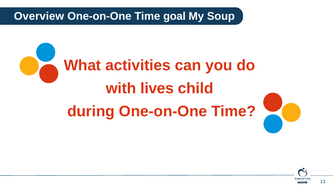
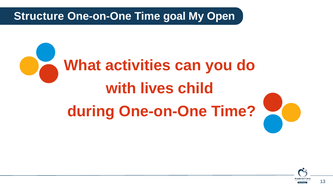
Overview: Overview -> Structure
Soup: Soup -> Open
